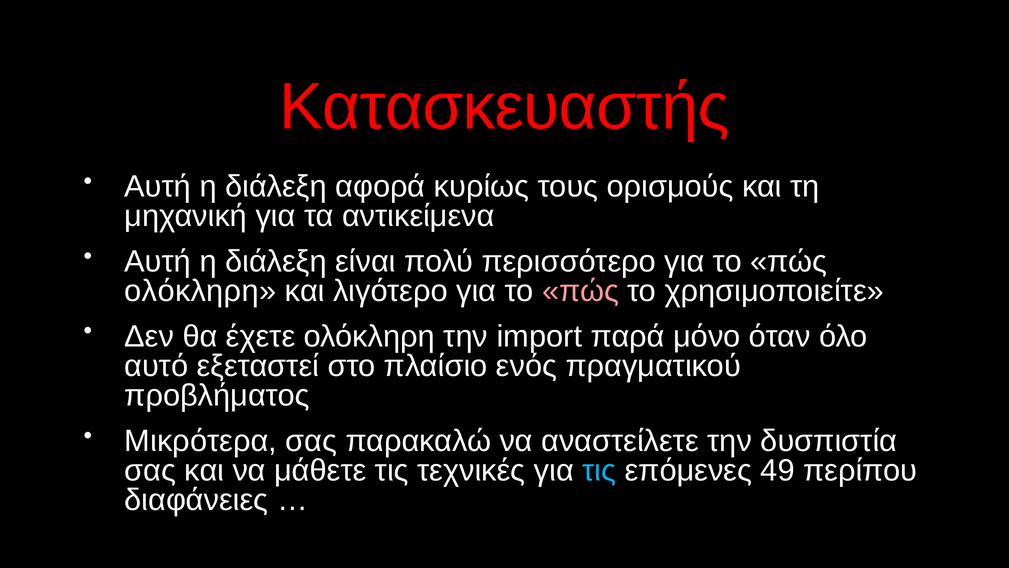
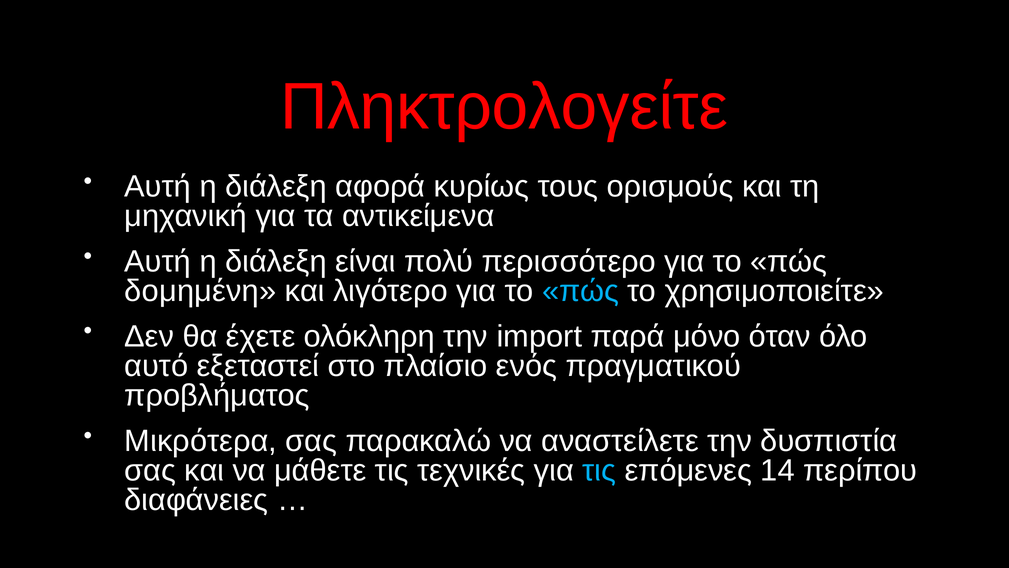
Κατασκευαστής: Κατασκευαστής -> Πληκτρολογείτε
ολόκληρη at (200, 291): ολόκληρη -> δομημένη
πώς at (580, 291) colour: pink -> light blue
49: 49 -> 14
